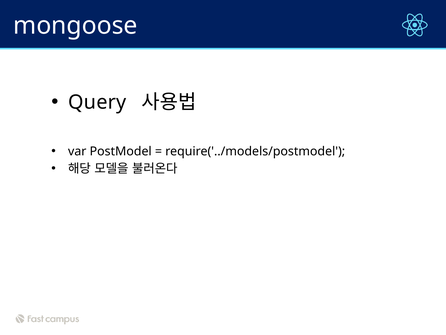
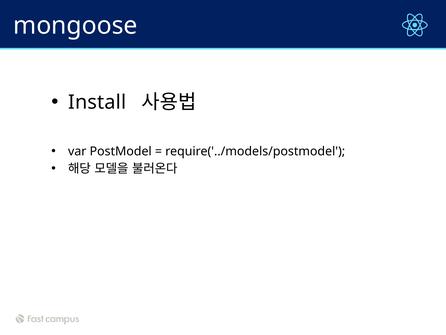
Query: Query -> Install
